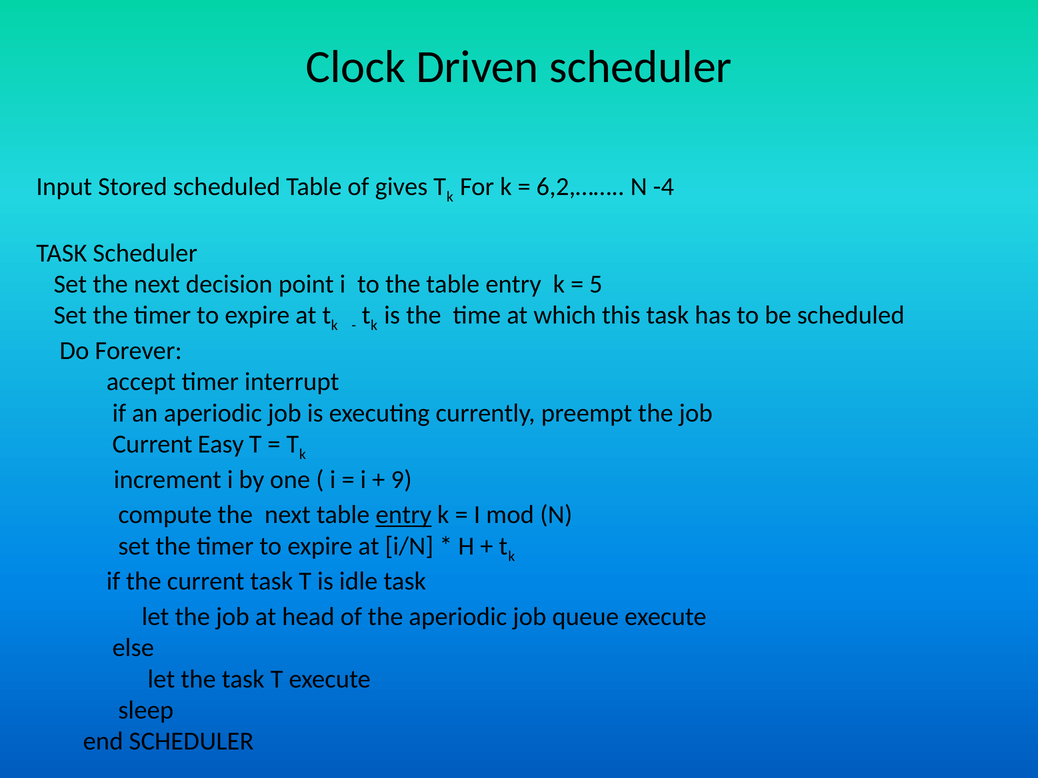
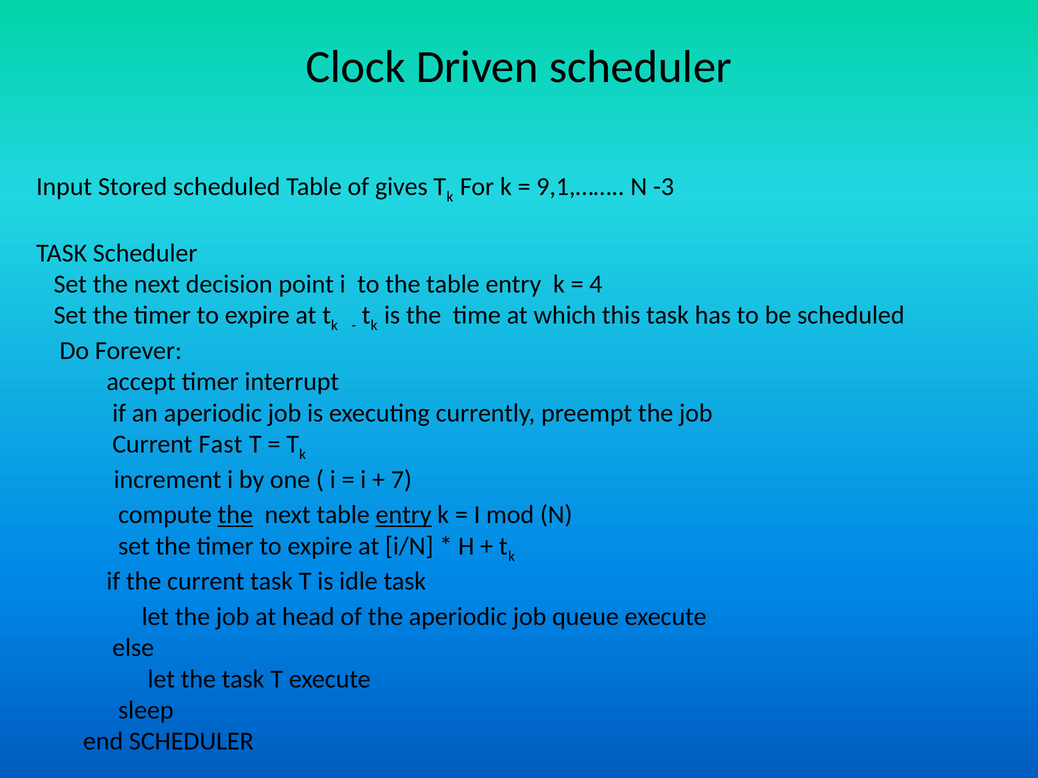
6,2,……: 6,2,…… -> 9,1,……
-4: -4 -> -3
5: 5 -> 4
Easy: Easy -> Fast
9: 9 -> 7
the at (235, 515) underline: none -> present
